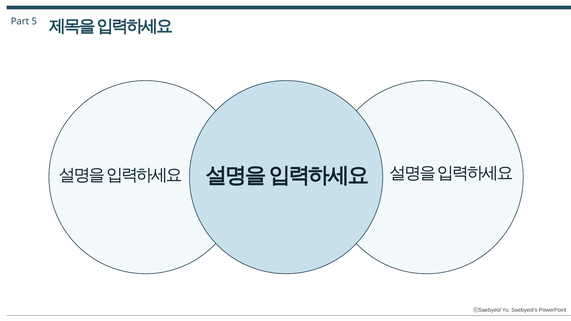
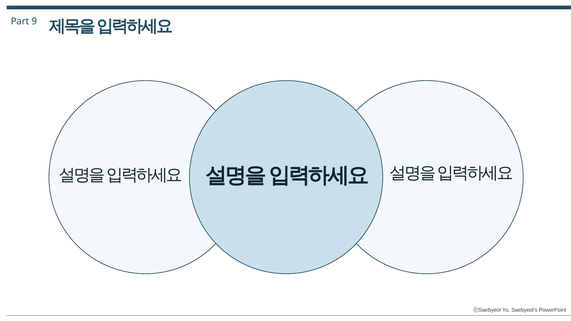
5: 5 -> 9
